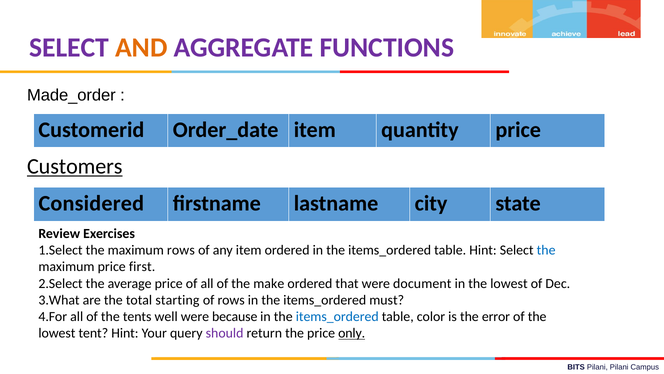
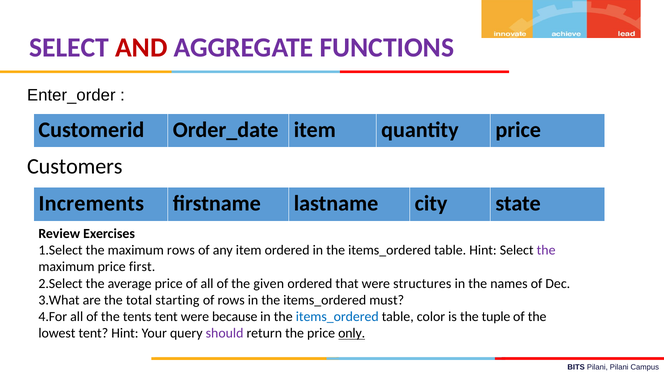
AND colour: orange -> red
Made_order: Made_order -> Enter_order
Customers underline: present -> none
Considered: Considered -> Increments
the at (546, 250) colour: blue -> purple
make: make -> given
document: document -> structures
in the lowest: lowest -> names
tents well: well -> tent
error: error -> tuple
